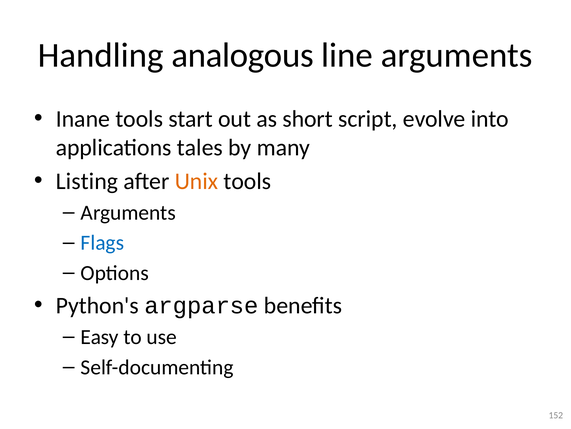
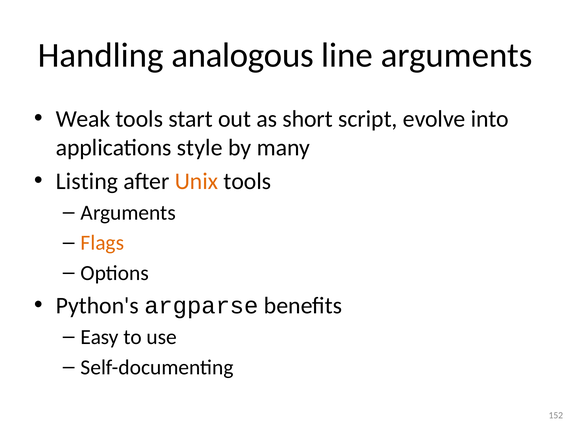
Inane: Inane -> Weak
tales: tales -> style
Flags colour: blue -> orange
